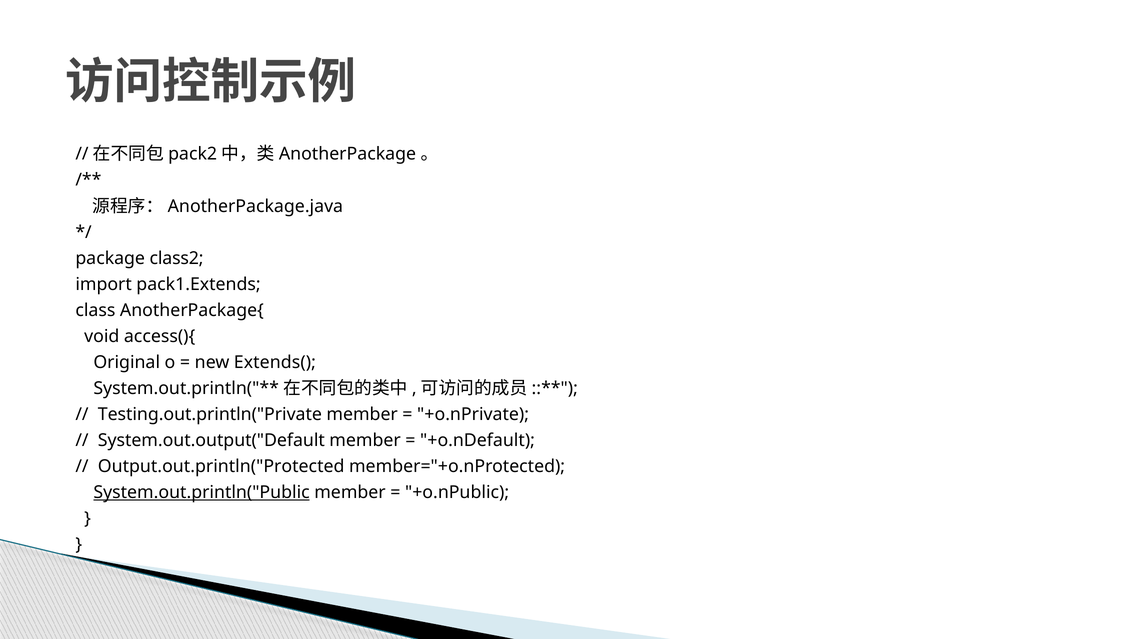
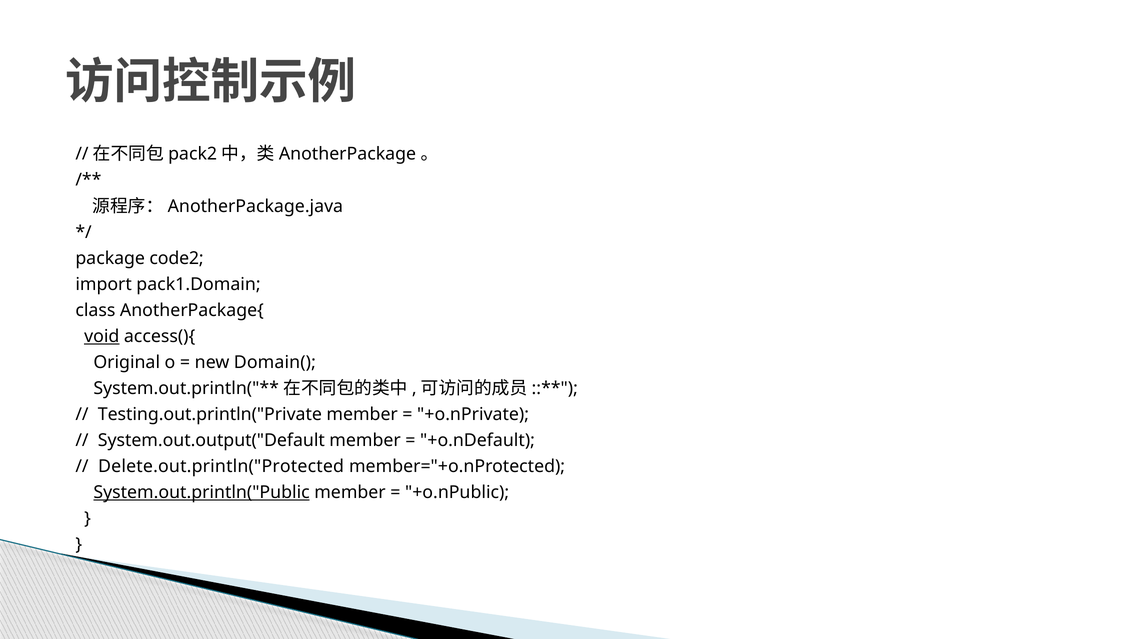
class2: class2 -> code2
pack1.Extends: pack1.Extends -> pack1.Domain
void underline: none -> present
Extends(: Extends( -> Domain(
Output.out.println("Protected: Output.out.println("Protected -> Delete.out.println("Protected
